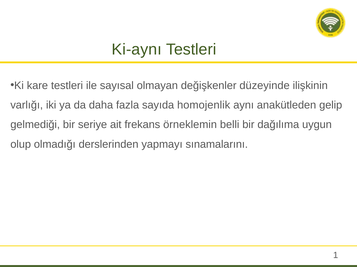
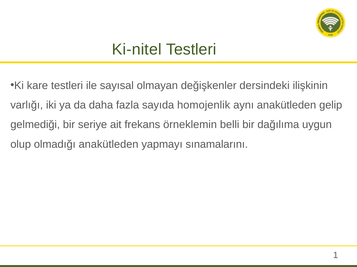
Ki-aynı: Ki-aynı -> Ki-nitel
düzeyinde: düzeyinde -> dersindeki
olmadığı derslerinden: derslerinden -> anakütleden
